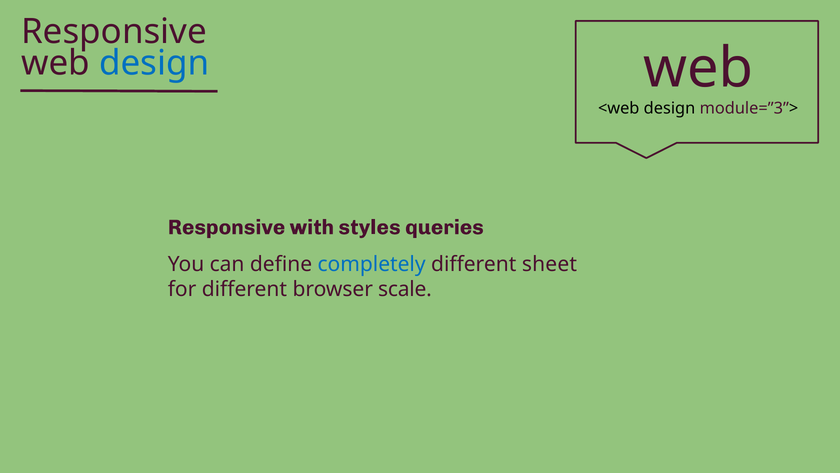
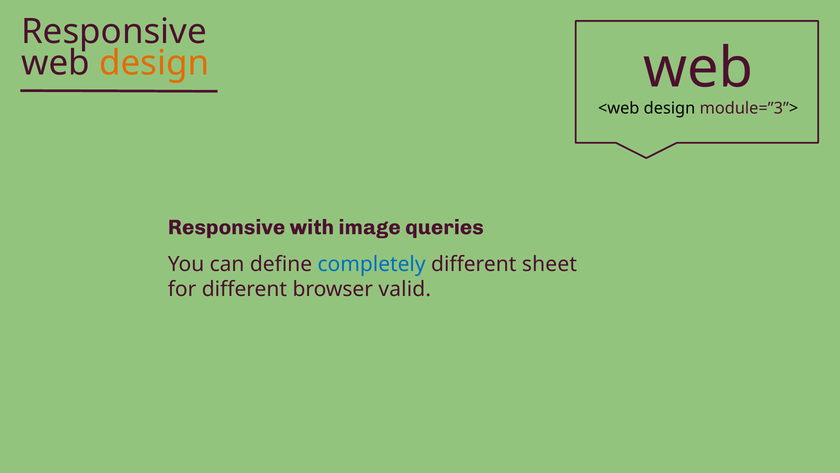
design at (154, 63) colour: blue -> orange
styles: styles -> image
scale: scale -> valid
